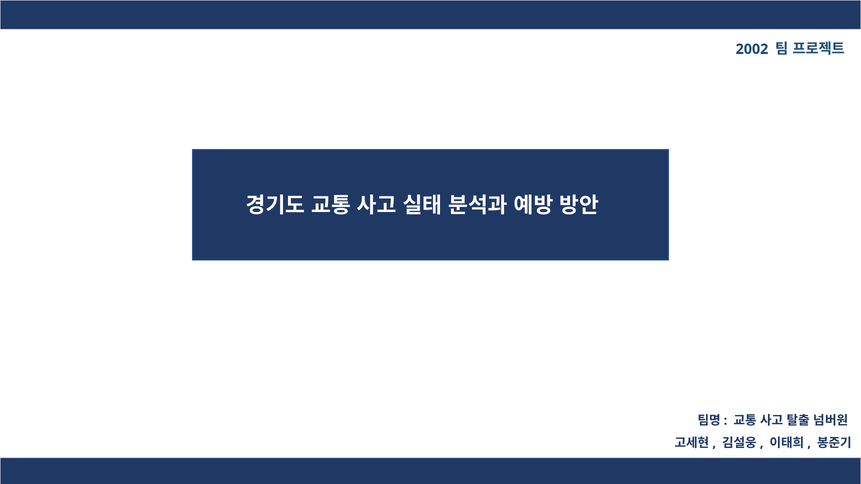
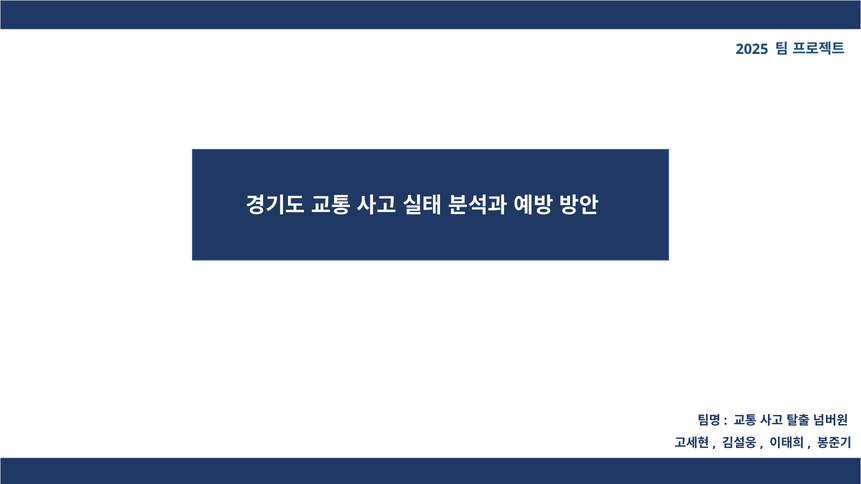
2002: 2002 -> 2025
